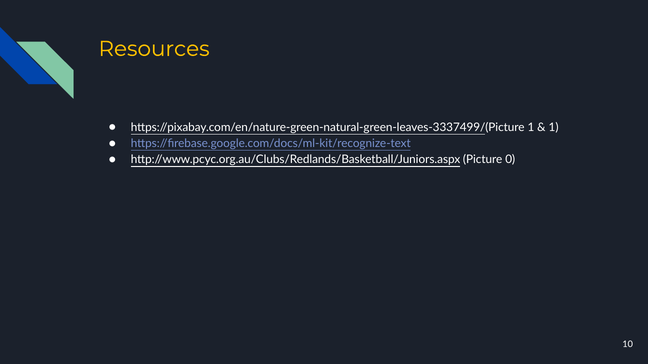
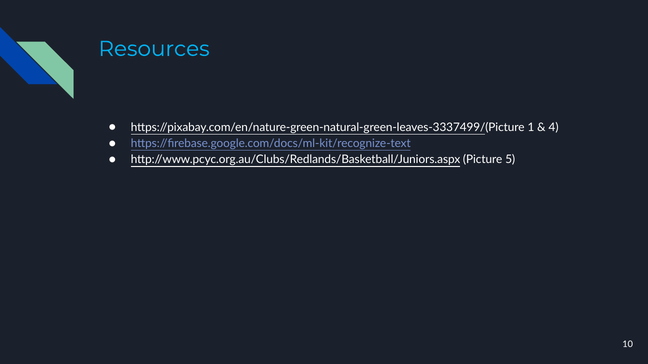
Resources colour: yellow -> light blue
1 at (554, 127): 1 -> 4
0: 0 -> 5
